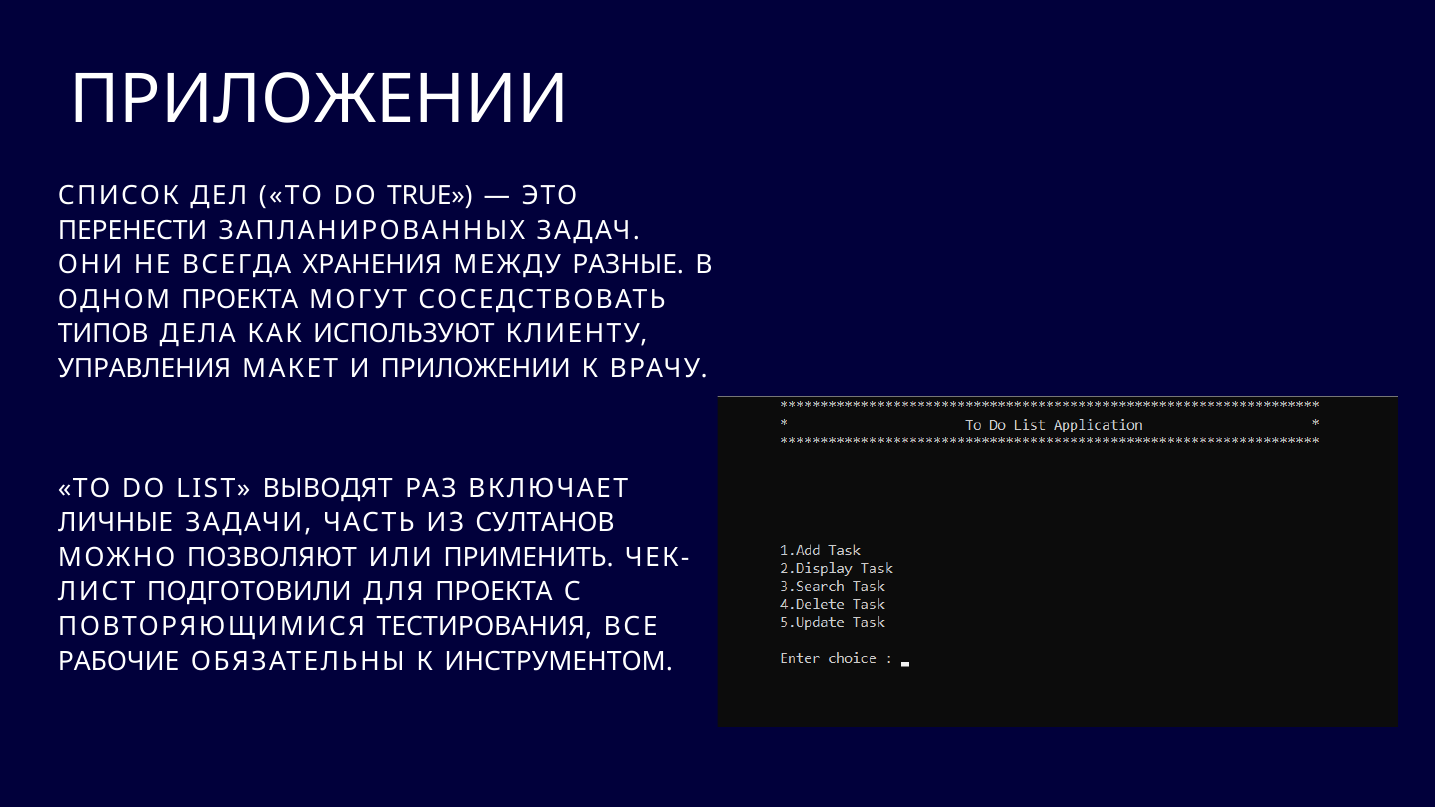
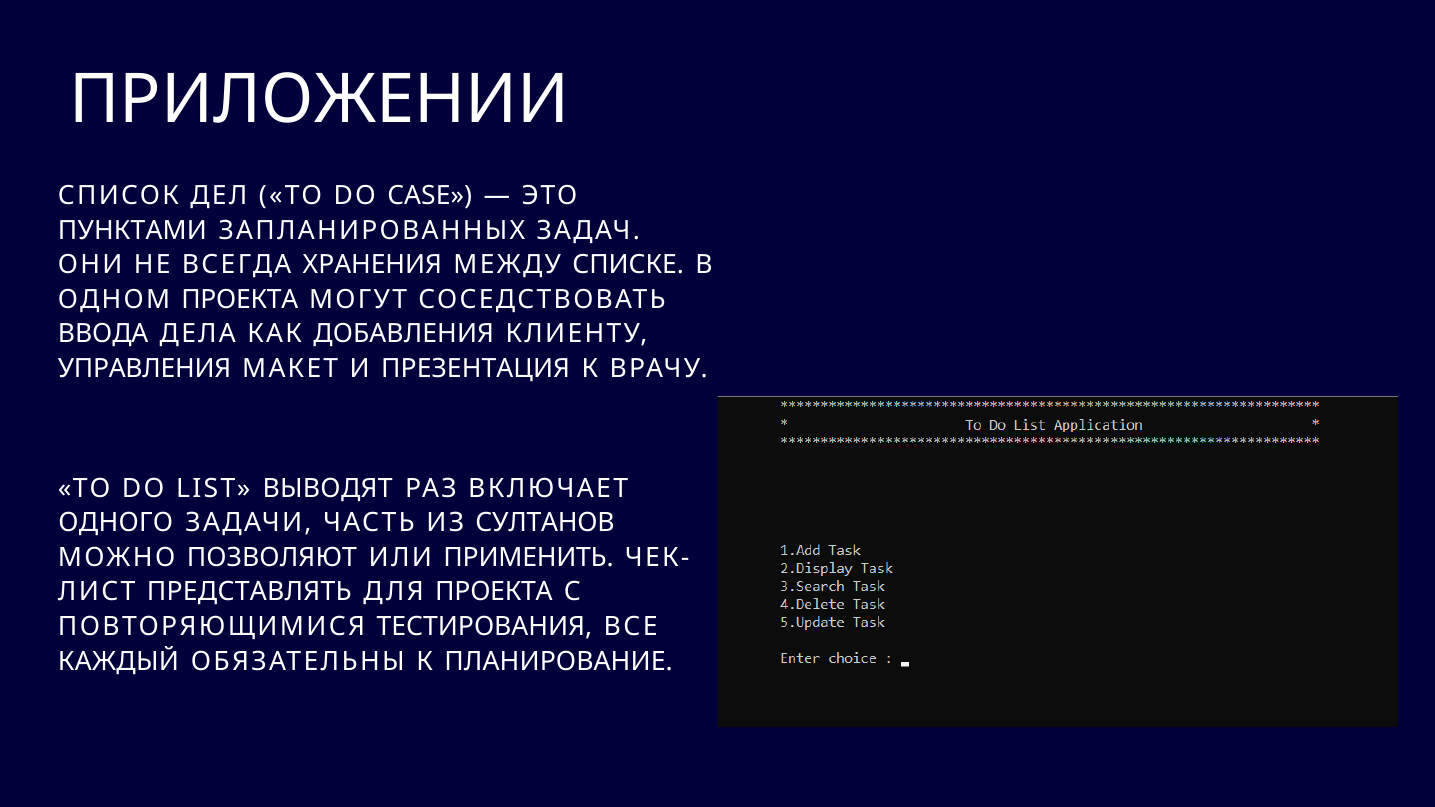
TRUE: TRUE -> CASE
ПЕРЕНЕСТИ: ПЕРЕНЕСТИ -> ПУНКТАМИ
РАЗНЫЕ: РАЗНЫЕ -> СПИСКЕ
ТИПОВ: ТИПОВ -> ВВОДА
ИСПОЛЬЗУЮТ: ИСПОЛЬЗУЮТ -> ДОБАВЛЕНИЯ
И ПРИЛОЖЕНИИ: ПРИЛОЖЕНИИ -> ПРЕЗЕНТАЦИЯ
ЛИЧНЫЕ: ЛИЧНЫЕ -> ОДНОГО
ПОДГОТОВИЛИ: ПОДГОТОВИЛИ -> ПРЕДСТАВЛЯТЬ
РАБОЧИЕ: РАБОЧИЕ -> КАЖДЫЙ
ИНСТРУМЕНТОМ: ИНСТРУМЕНТОМ -> ПЛАНИРОВАНИЕ
